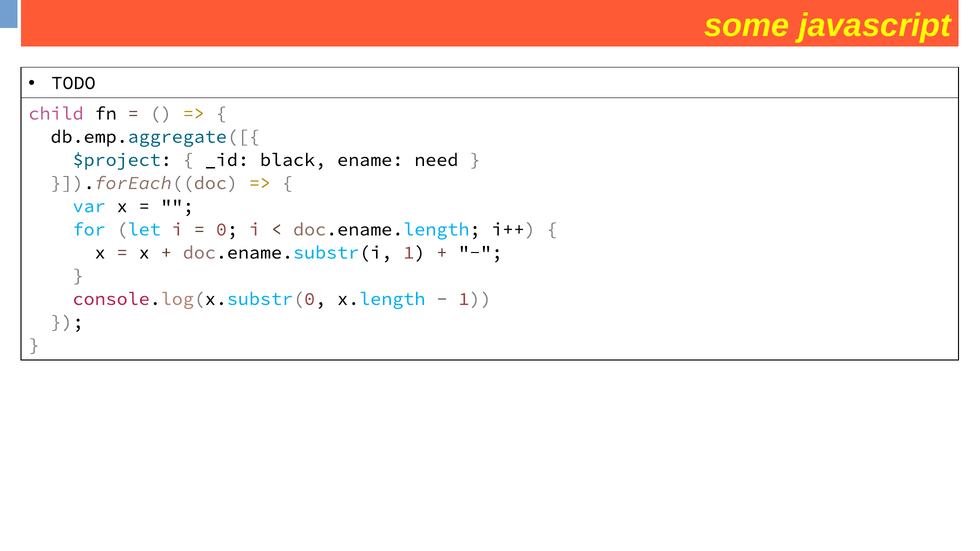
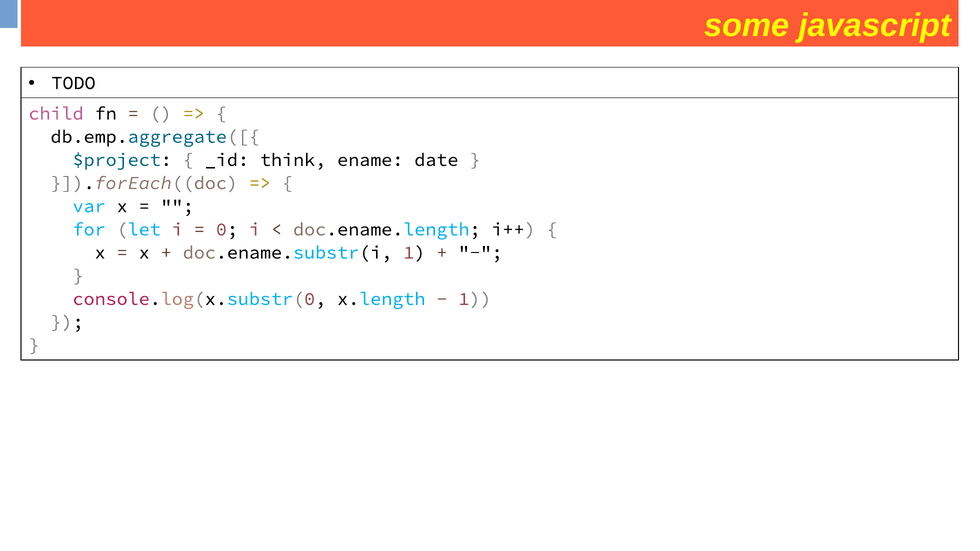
black: black -> think
need: need -> date
